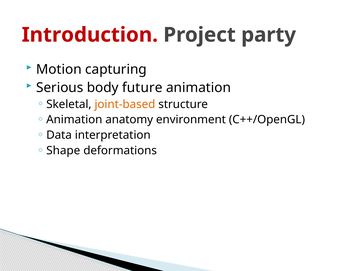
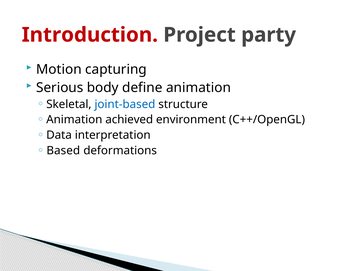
future: future -> define
joint-based colour: orange -> blue
anatomy: anatomy -> achieved
Shape: Shape -> Based
